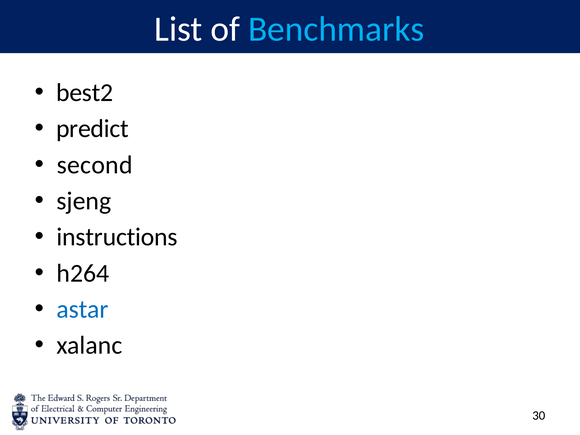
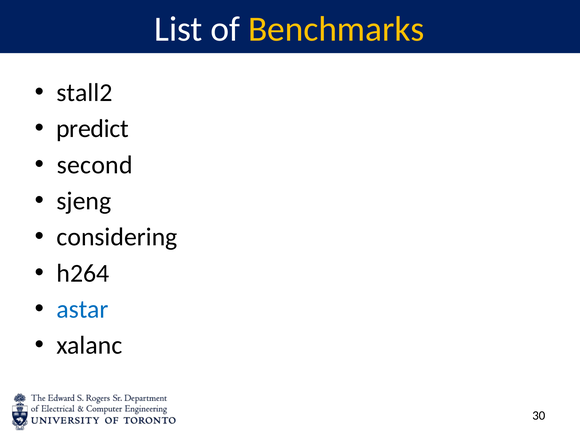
Benchmarks colour: light blue -> yellow
best2: best2 -> stall2
instructions: instructions -> considering
